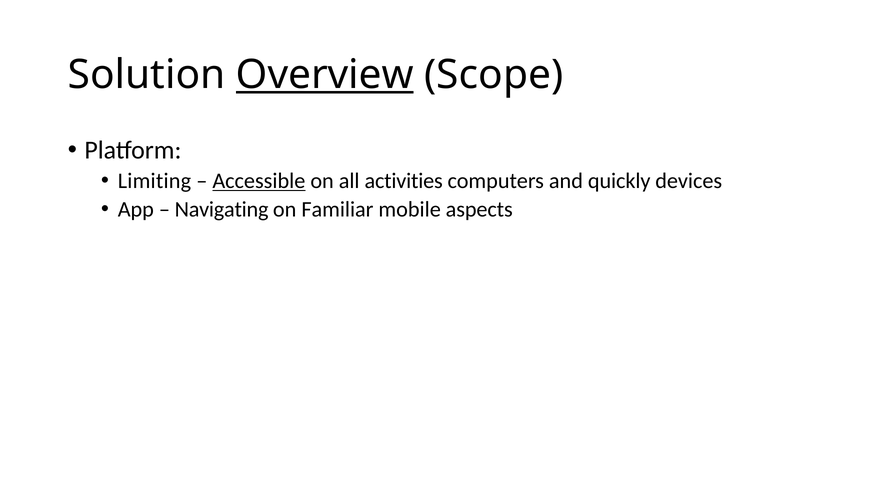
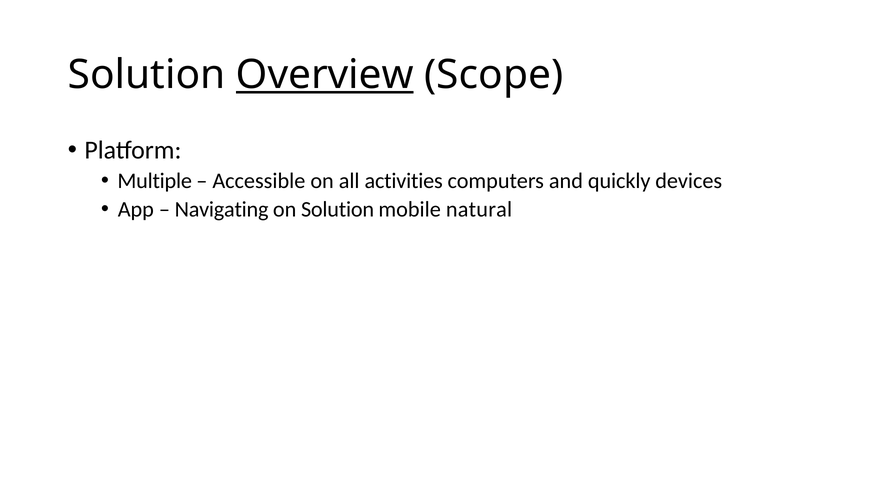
Limiting: Limiting -> Multiple
Accessible underline: present -> none
on Familiar: Familiar -> Solution
aspects: aspects -> natural
